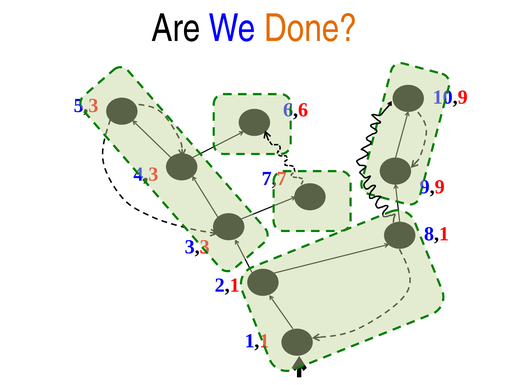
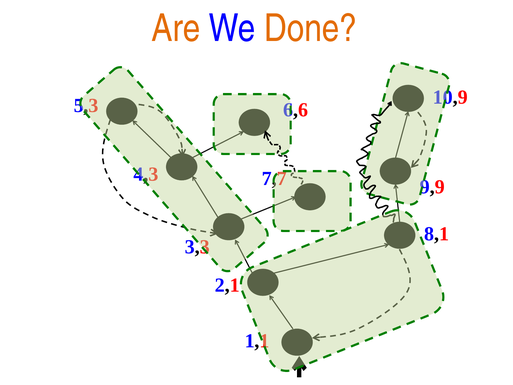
Are colour: black -> orange
